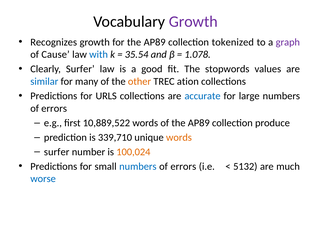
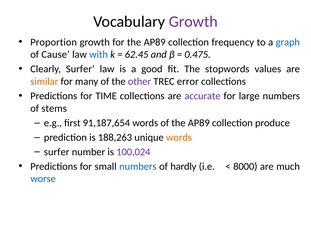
Recognizes: Recognizes -> Proportion
tokenized: tokenized -> frequency
graph colour: purple -> blue
35.54: 35.54 -> 62.45
1.078: 1.078 -> 0.475
similar colour: blue -> orange
other colour: orange -> purple
ation: ation -> error
URLS: URLS -> TIME
accurate colour: blue -> purple
errors at (54, 109): errors -> stems
10,889,522: 10,889,522 -> 91,187,654
339,710: 339,710 -> 188,263
100,024 colour: orange -> purple
errors at (183, 167): errors -> hardly
5132: 5132 -> 8000
